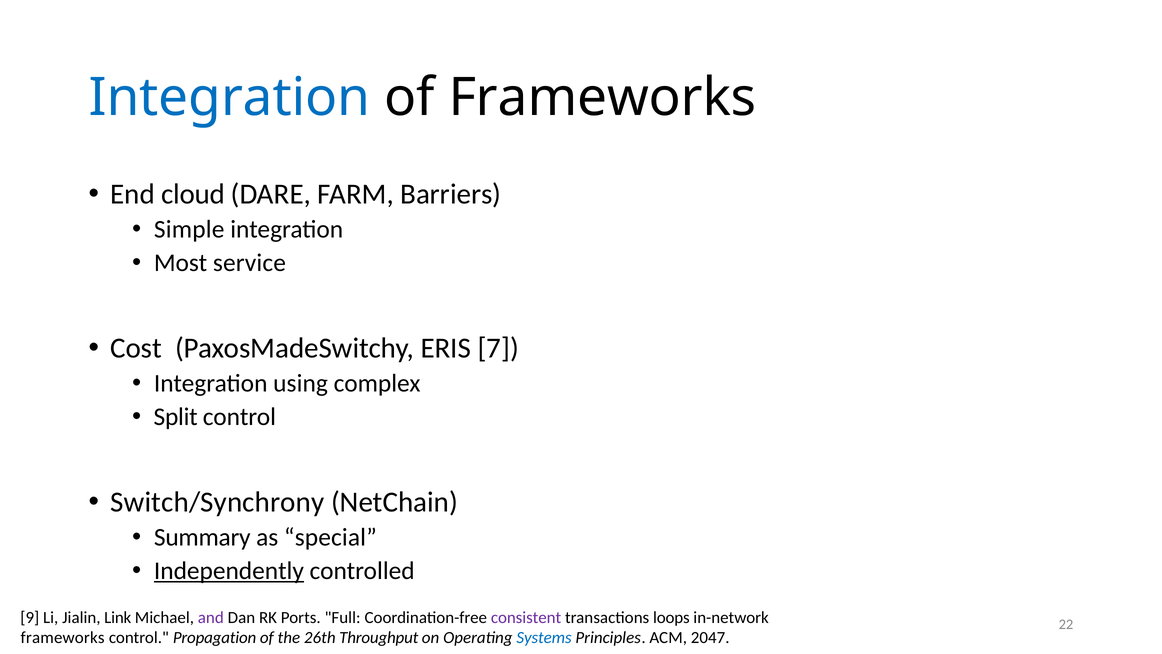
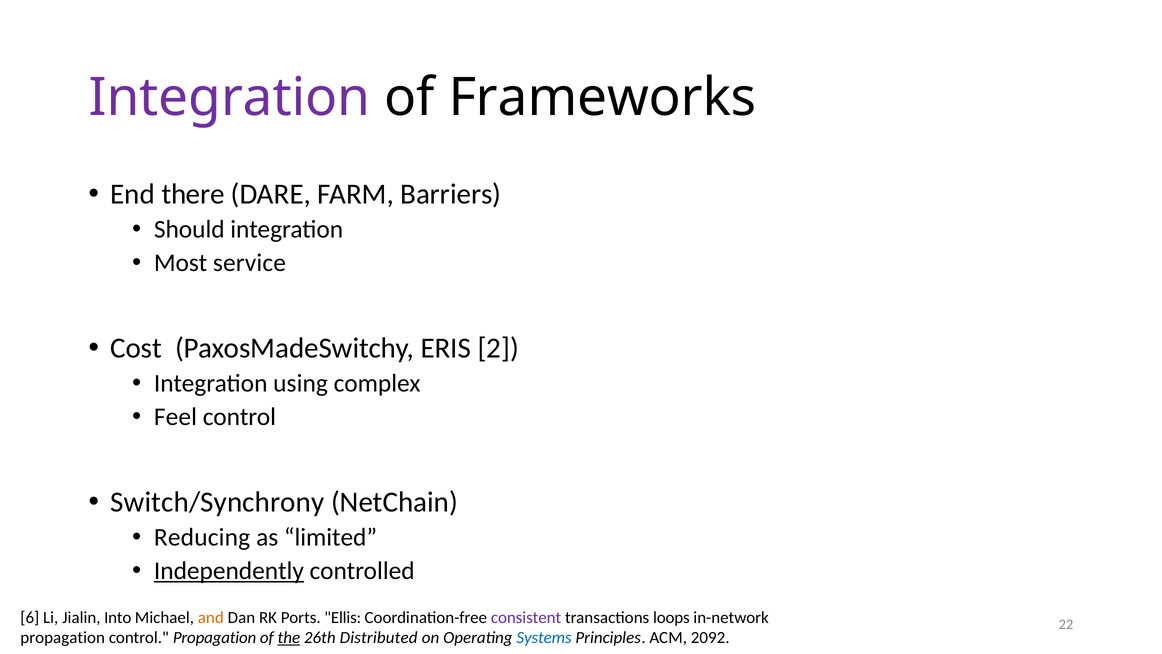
Integration at (229, 98) colour: blue -> purple
cloud: cloud -> there
Simple: Simple -> Should
7: 7 -> 2
Split: Split -> Feel
Summary: Summary -> Reducing
special: special -> limited
9: 9 -> 6
Link: Link -> Into
and colour: purple -> orange
Full: Full -> Ellis
frameworks at (63, 638): frameworks -> propagation
the underline: none -> present
Throughput: Throughput -> Distributed
2047: 2047 -> 2092
